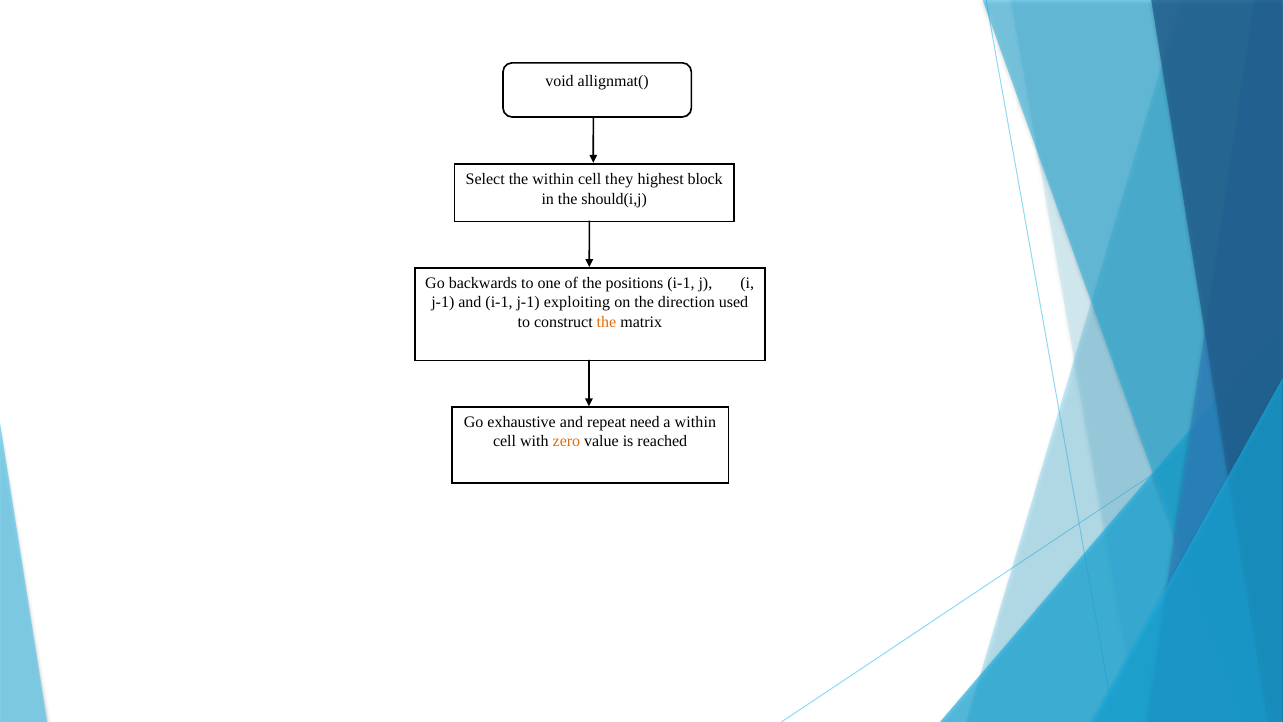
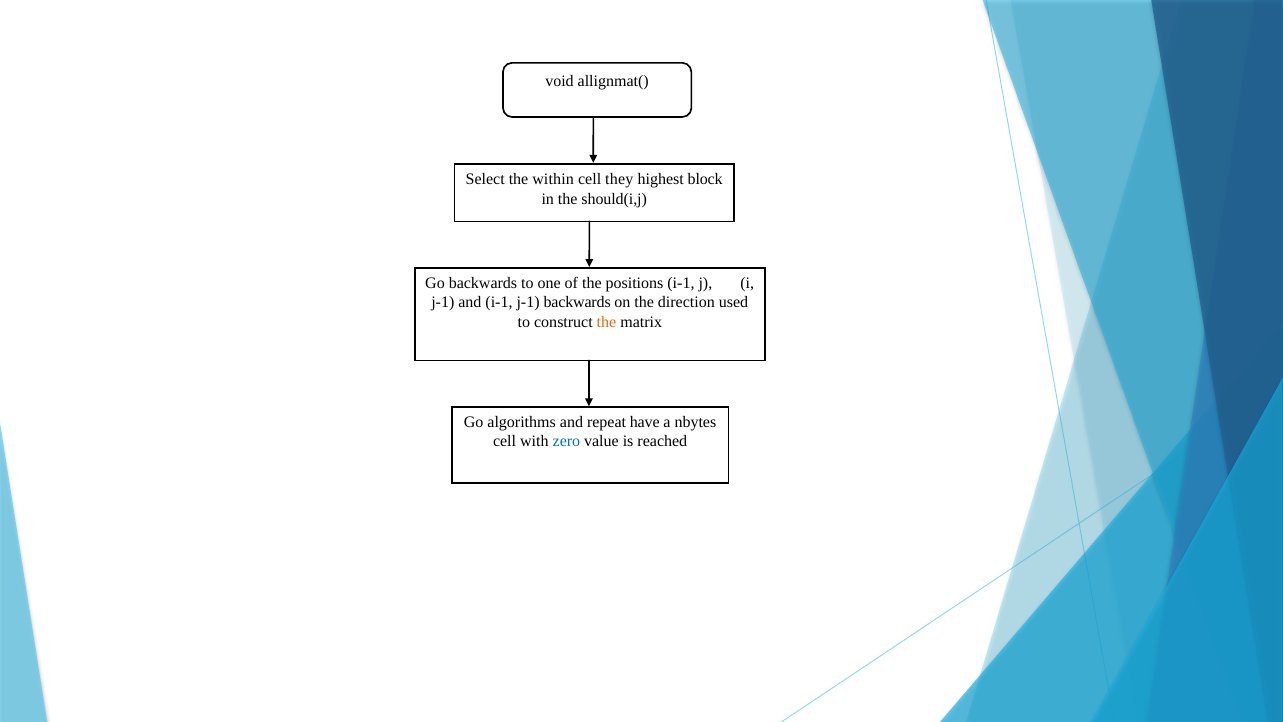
j-1 exploiting: exploiting -> backwards
exhaustive: exhaustive -> algorithms
need: need -> have
a within: within -> nbytes
zero colour: orange -> blue
